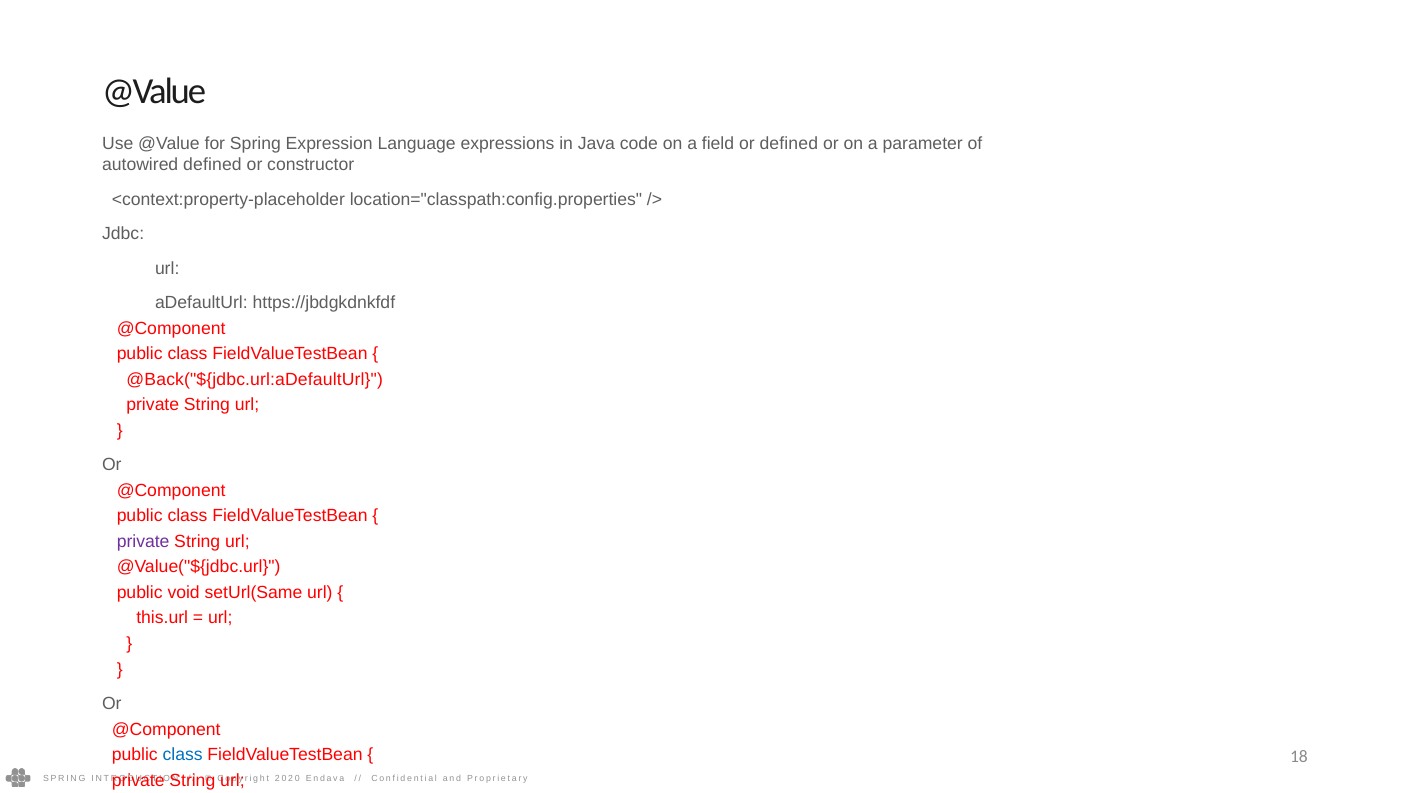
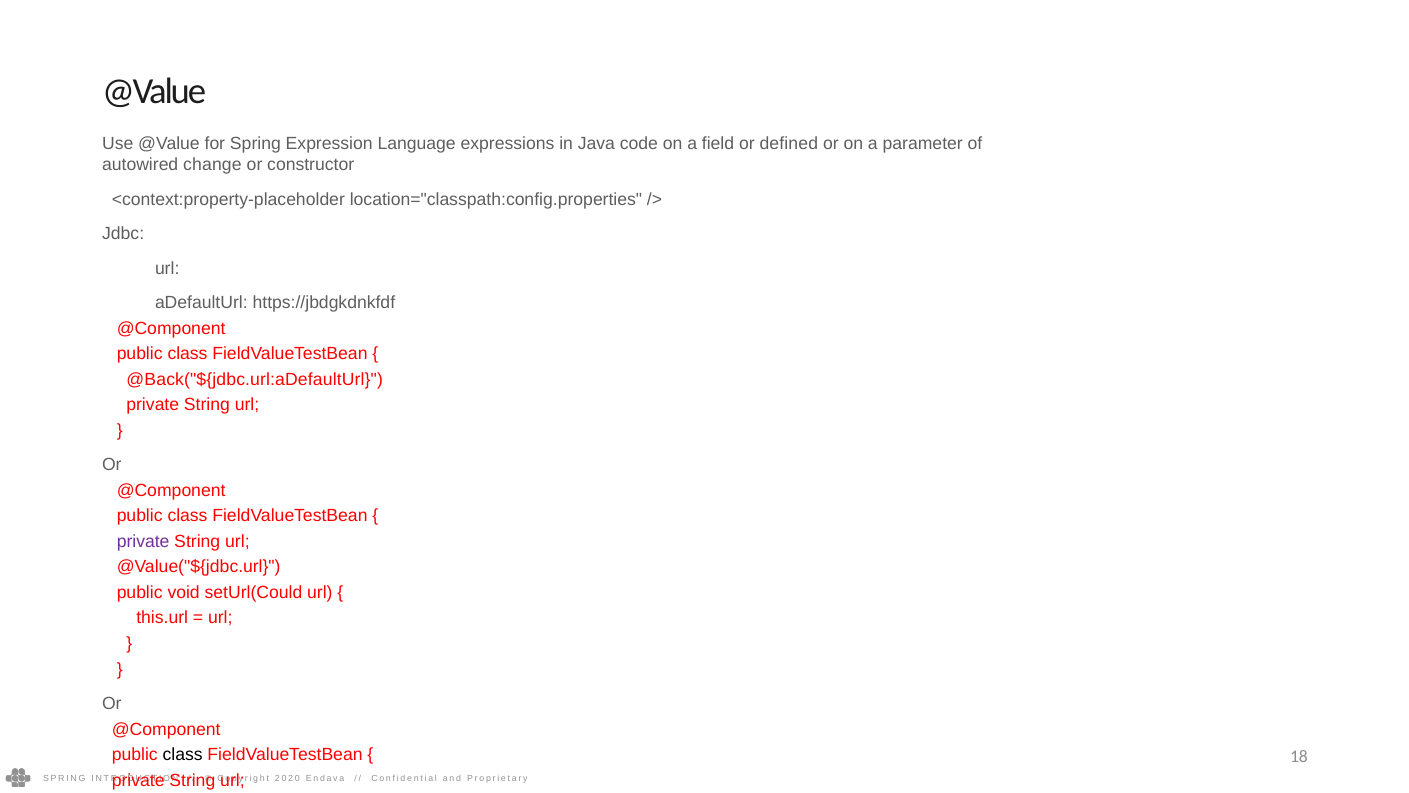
autowired defined: defined -> change
setUrl(Same: setUrl(Same -> setUrl(Could
class at (183, 754) colour: blue -> black
